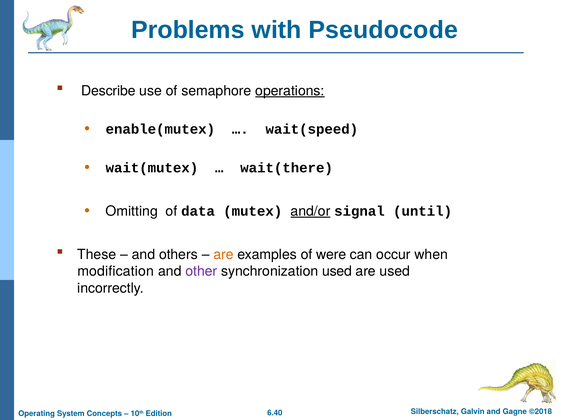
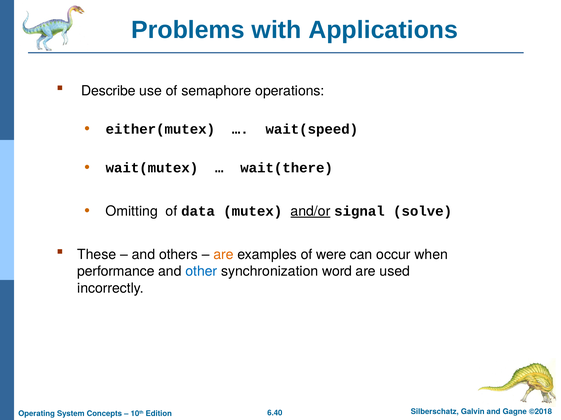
Pseudocode: Pseudocode -> Applications
operations underline: present -> none
enable(mutex: enable(mutex -> either(mutex
until: until -> solve
modification: modification -> performance
other colour: purple -> blue
synchronization used: used -> word
